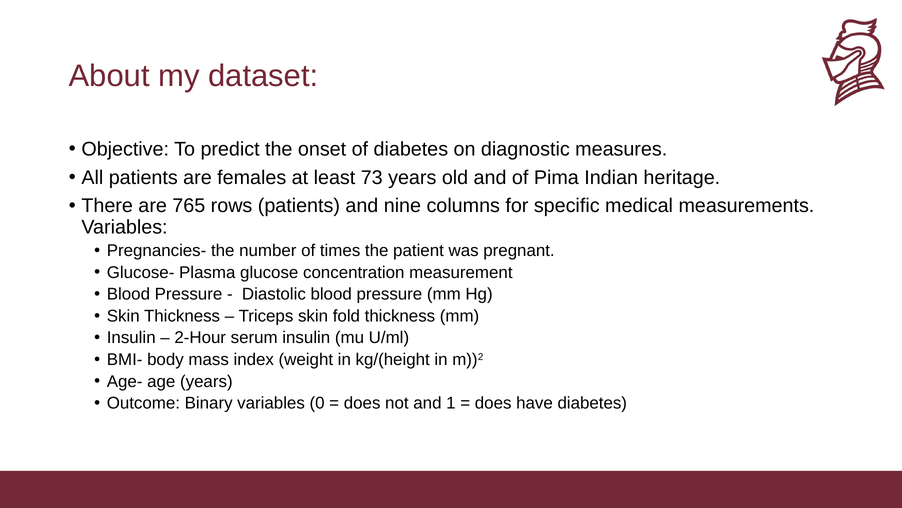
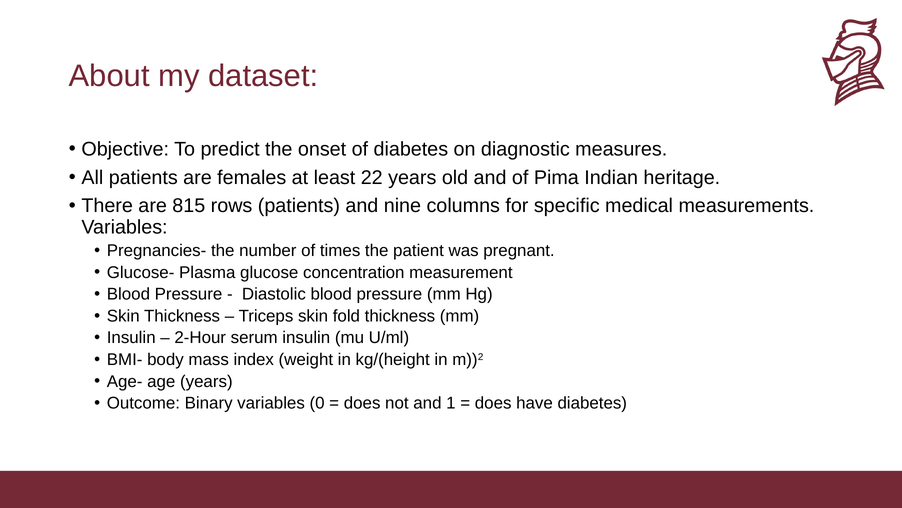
73: 73 -> 22
765: 765 -> 815
